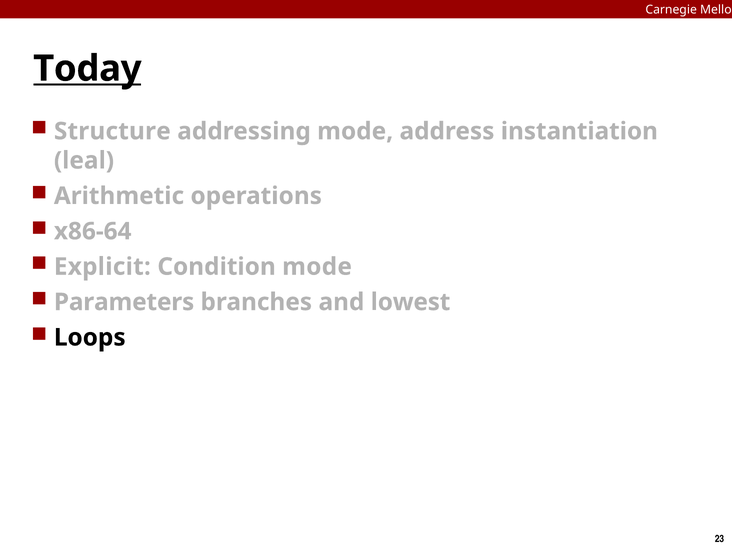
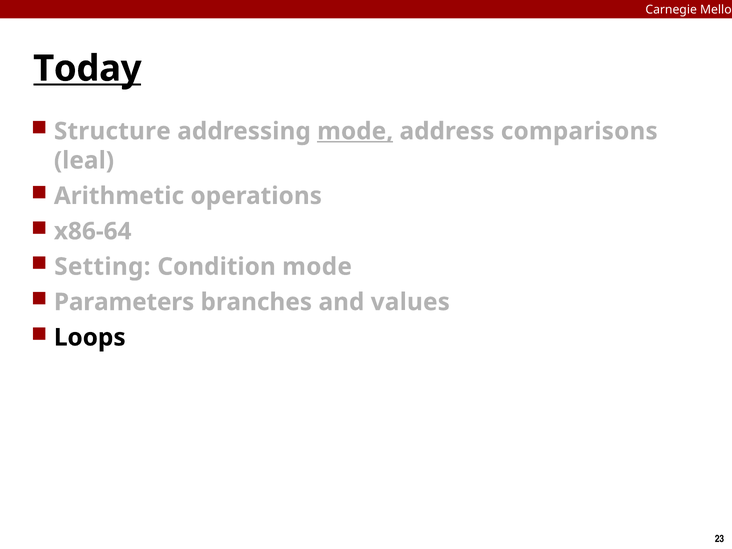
mode at (355, 131) underline: none -> present
instantiation: instantiation -> comparisons
Explicit: Explicit -> Setting
lowest: lowest -> values
